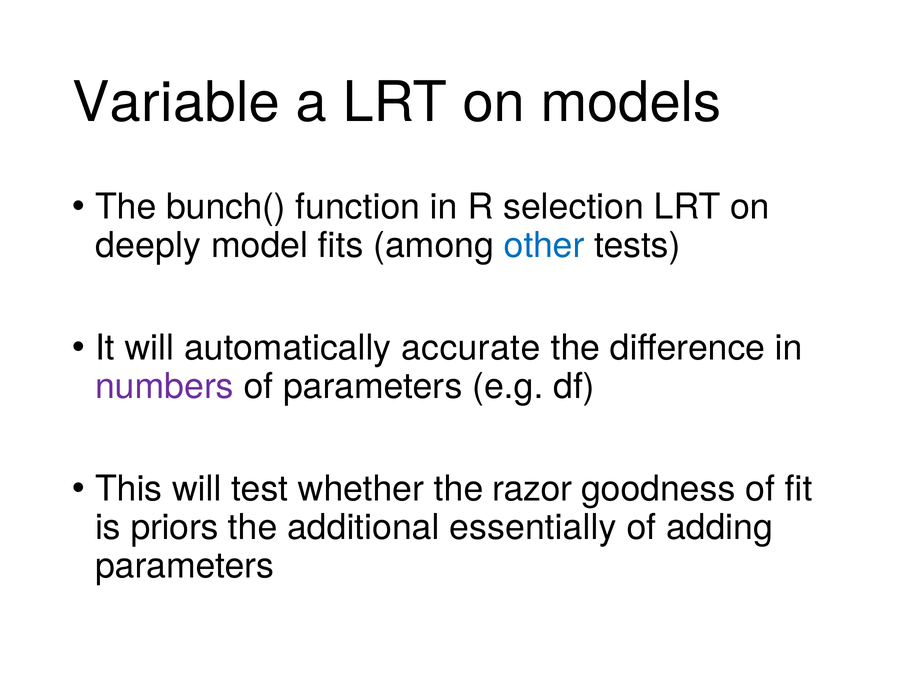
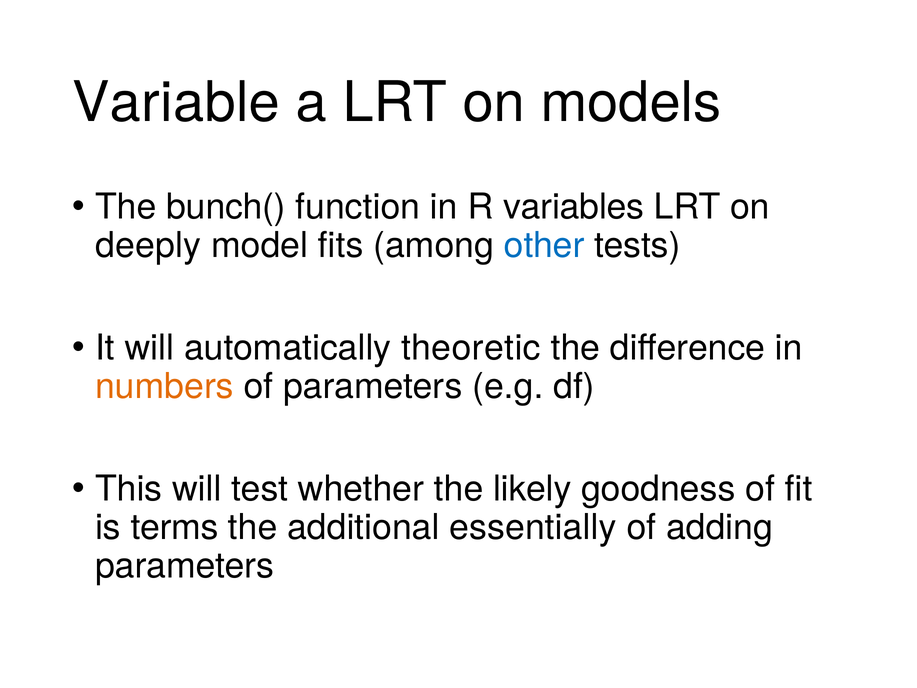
selection: selection -> variables
accurate: accurate -> theoretic
numbers colour: purple -> orange
razor: razor -> likely
priors: priors -> terms
